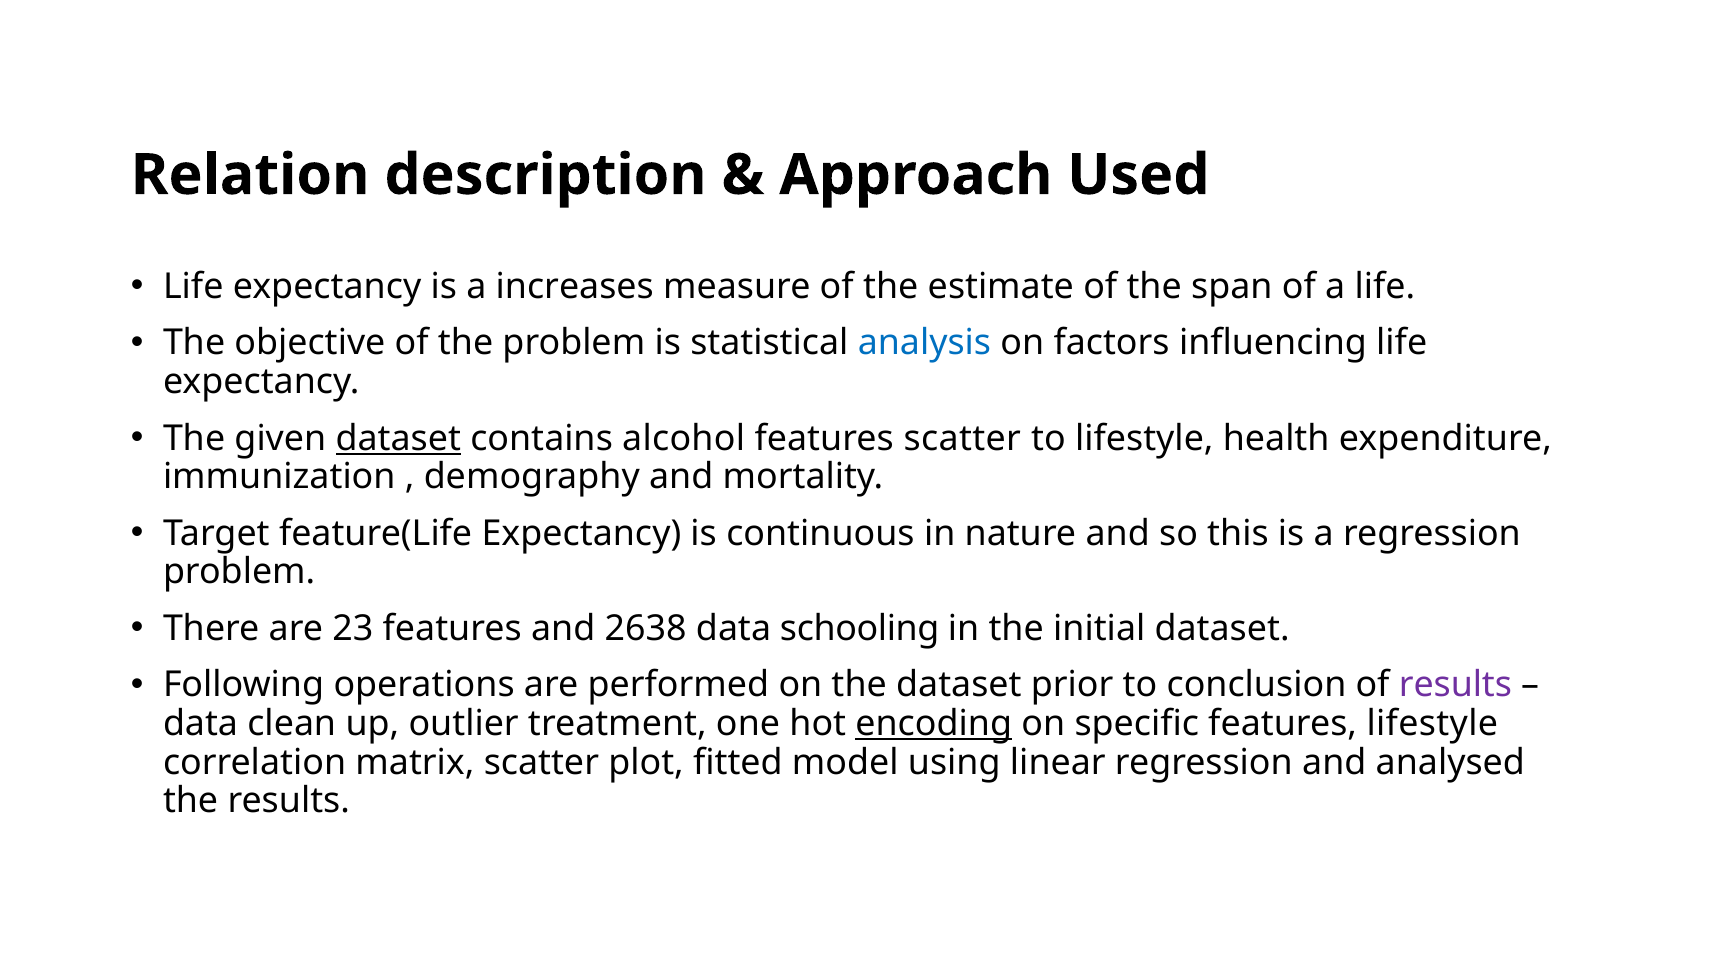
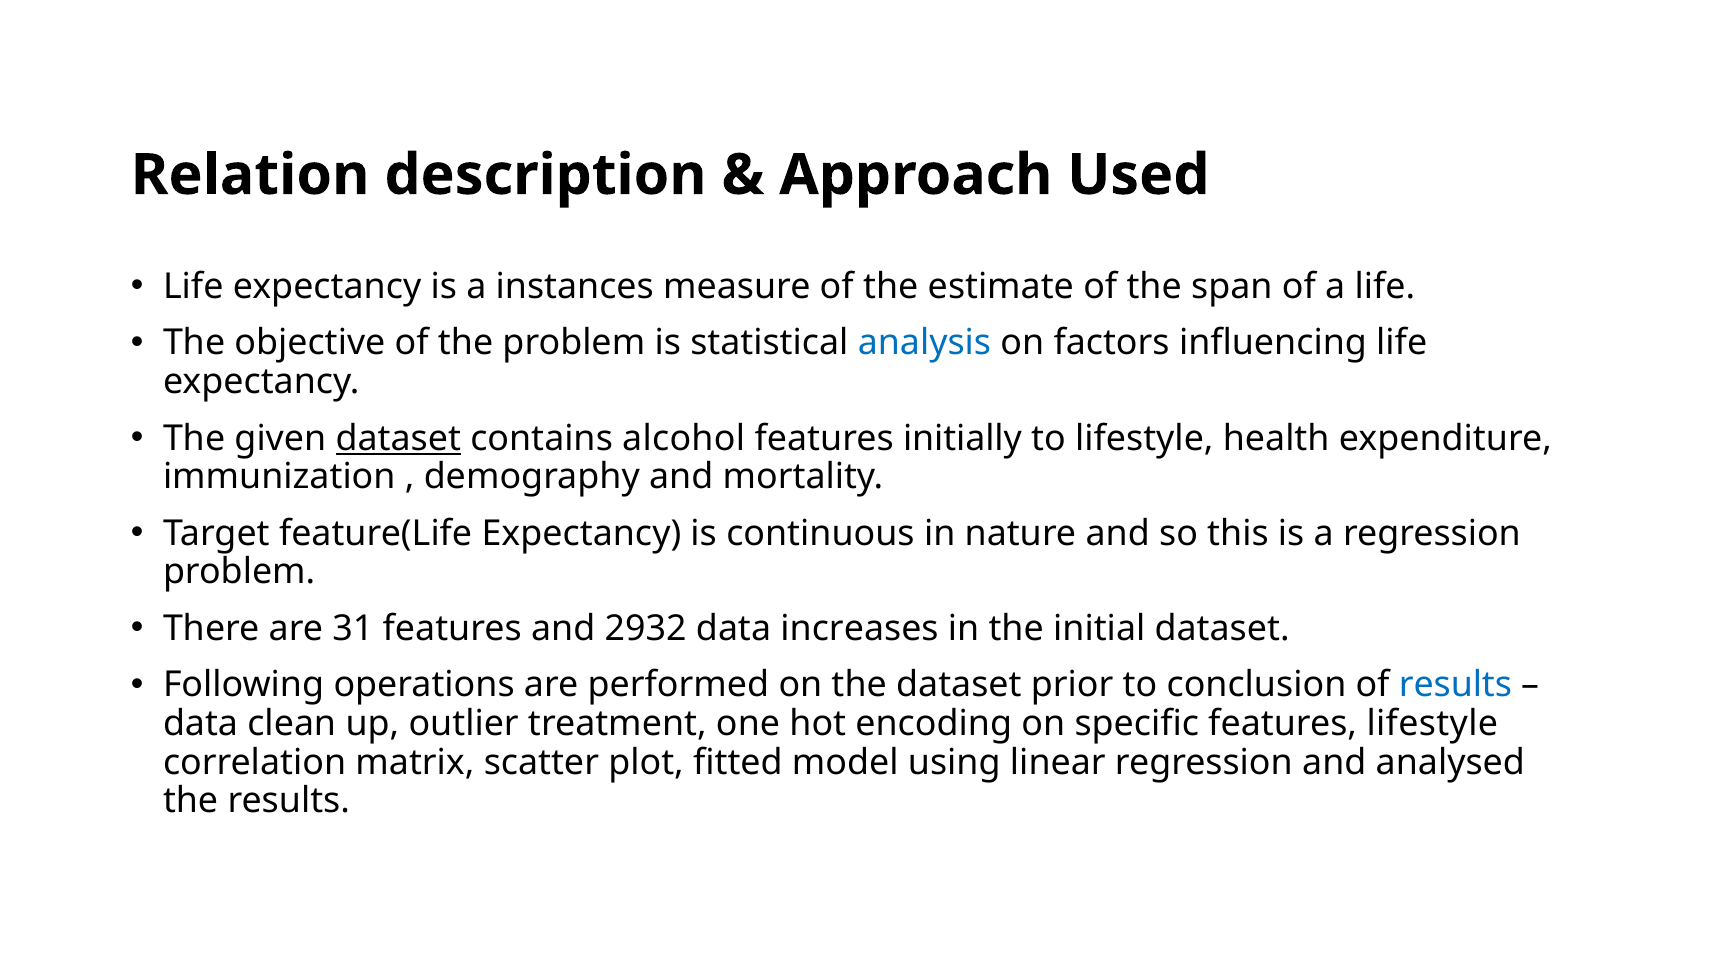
increases: increases -> instances
features scatter: scatter -> initially
23: 23 -> 31
2638: 2638 -> 2932
schooling: schooling -> increases
results at (1455, 685) colour: purple -> blue
encoding underline: present -> none
